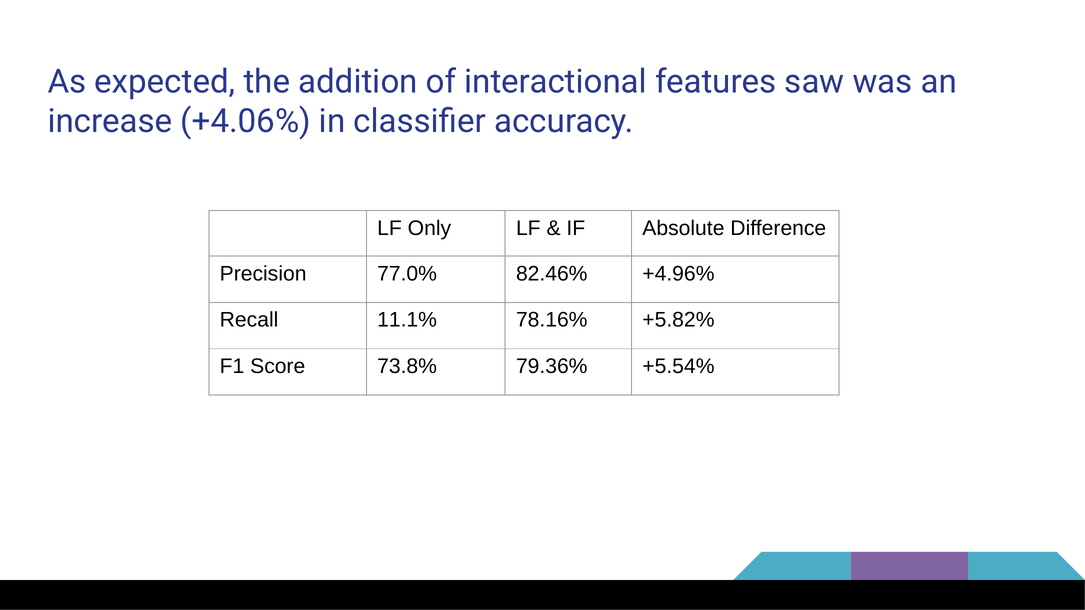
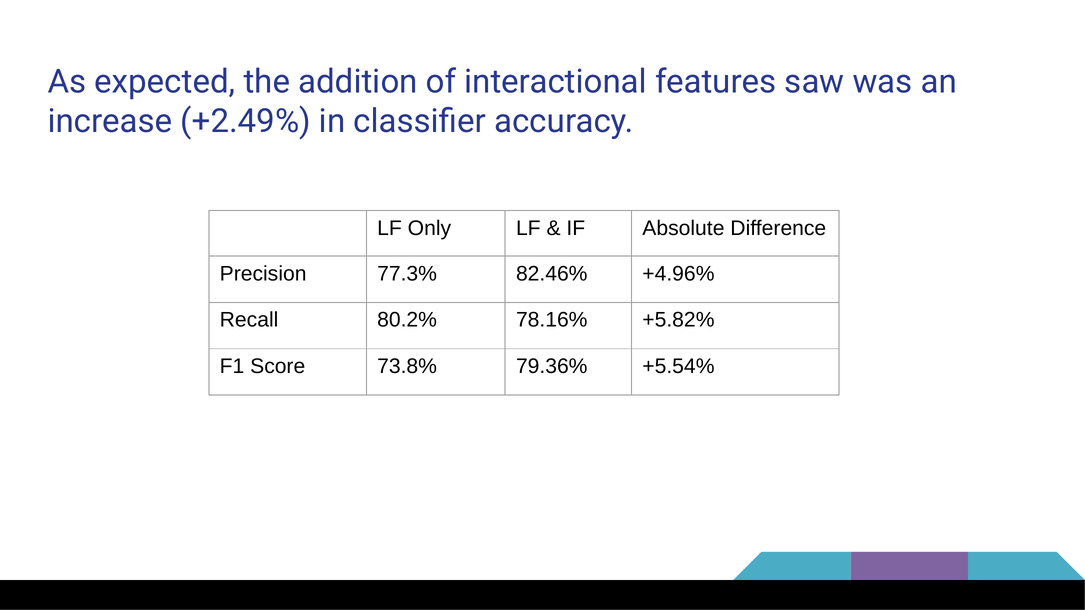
+4.06%: +4.06% -> +2.49%
77.0%: 77.0% -> 77.3%
11.1%: 11.1% -> 80.2%
